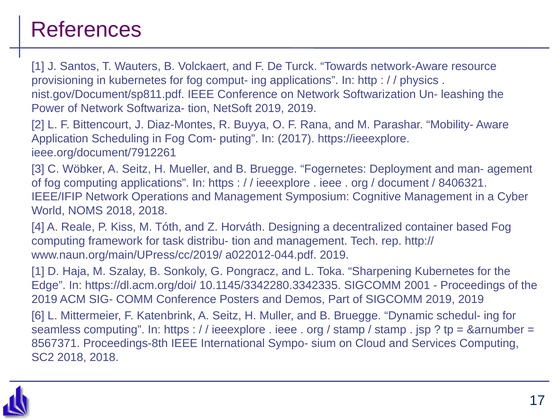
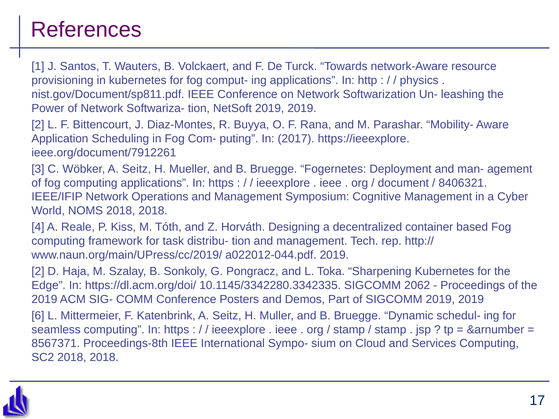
1 at (38, 271): 1 -> 2
2001: 2001 -> 2062
